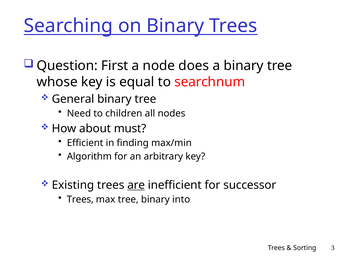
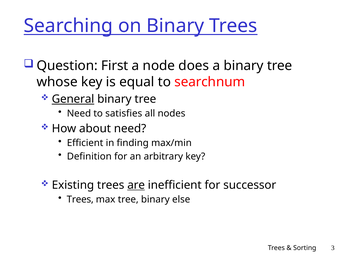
General underline: none -> present
children: children -> satisfies
about must: must -> need
Algorithm: Algorithm -> Definition
into: into -> else
